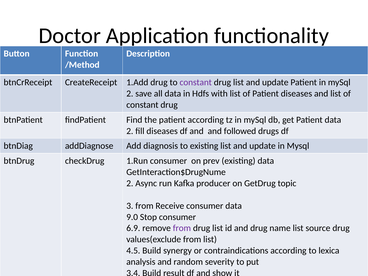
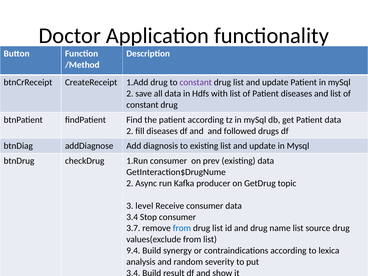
3 from: from -> level
9.0 at (132, 217): 9.0 -> 3.4
6.9: 6.9 -> 3.7
from at (182, 228) colour: purple -> blue
4.5: 4.5 -> 9.4
